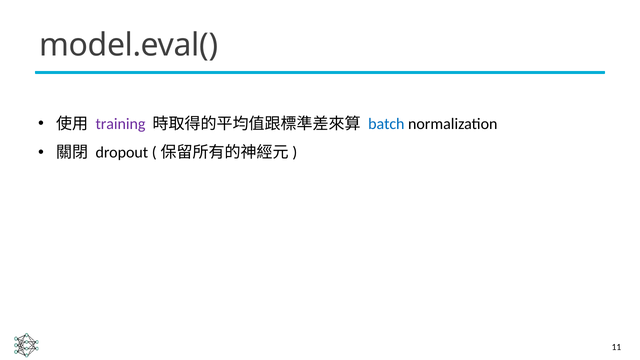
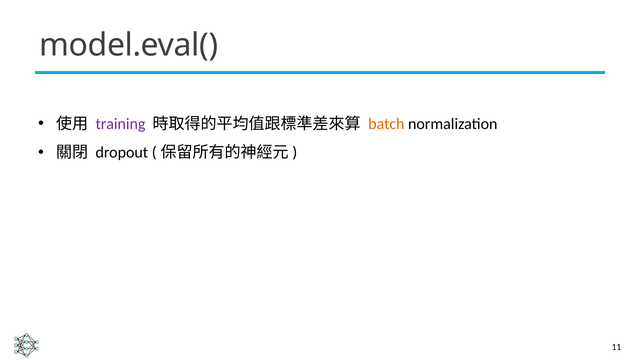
batch colour: blue -> orange
